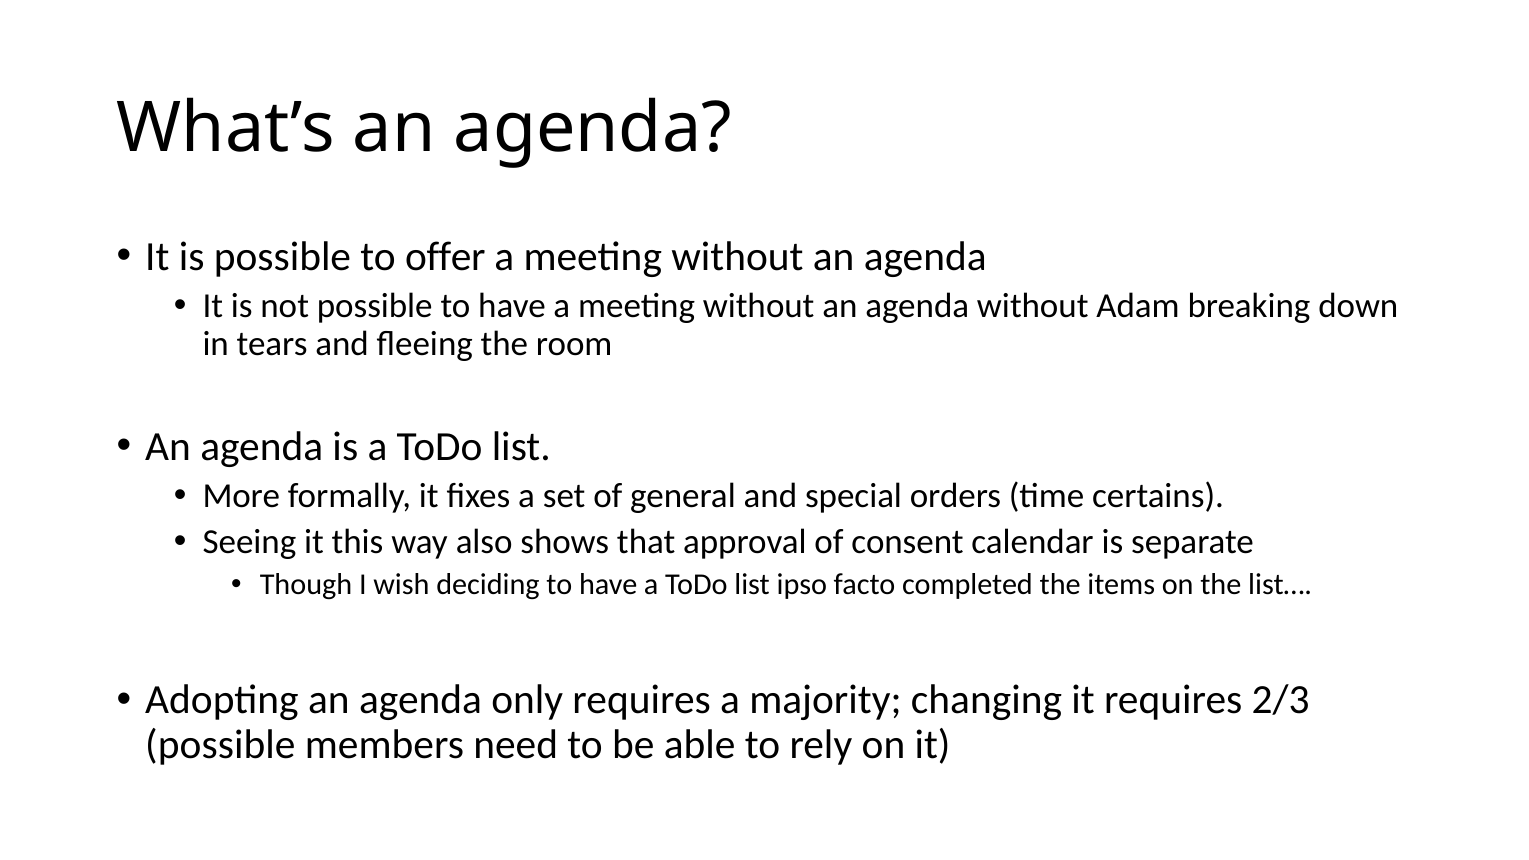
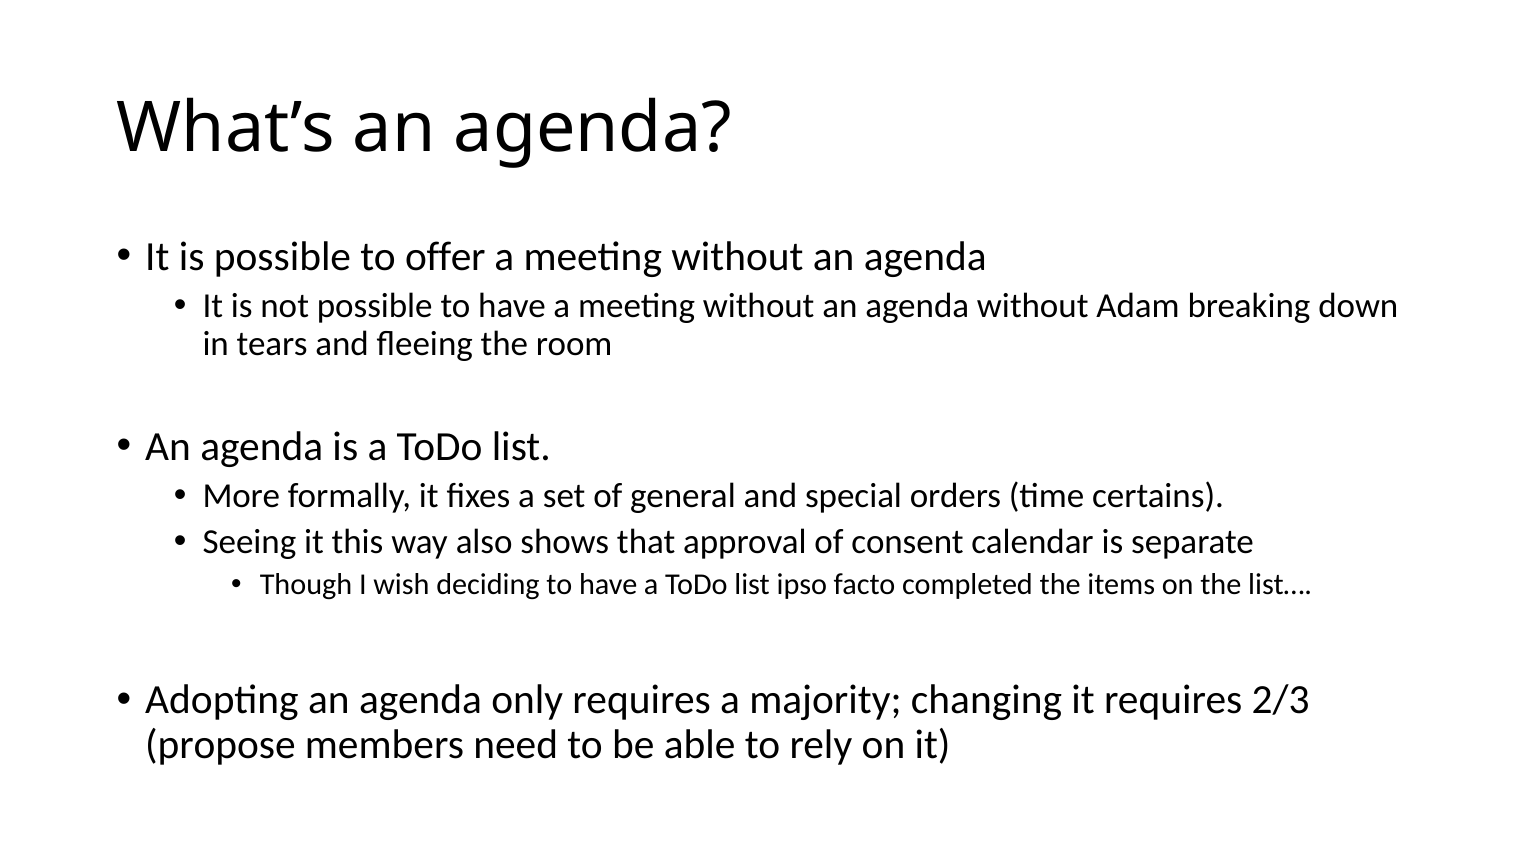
possible at (220, 745): possible -> propose
